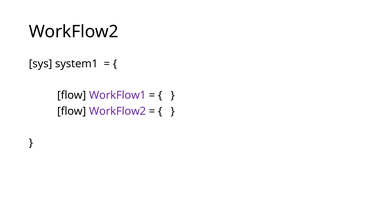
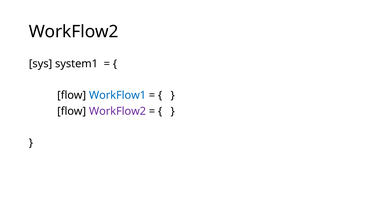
WorkFlow1 colour: purple -> blue
